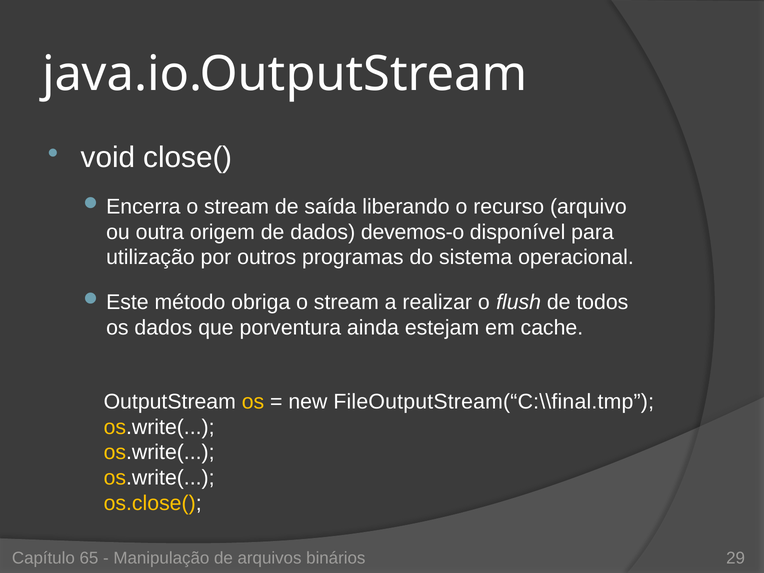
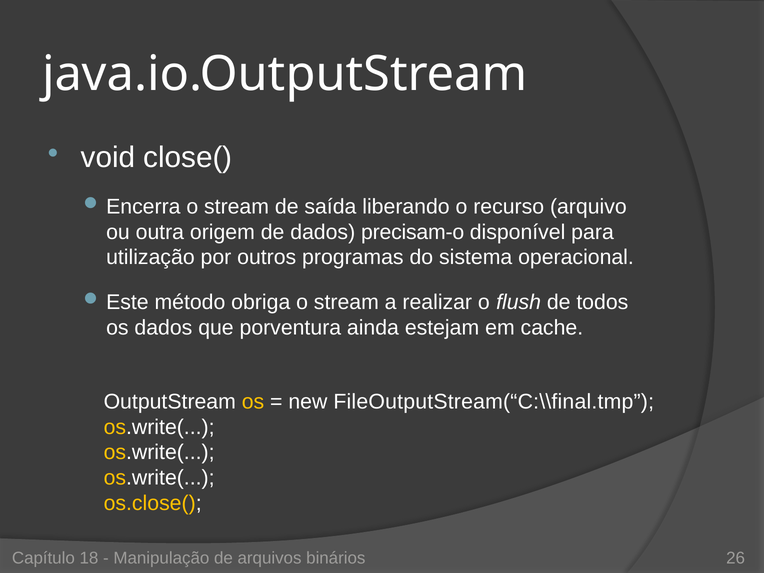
devemos-o: devemos-o -> precisam-o
65: 65 -> 18
29: 29 -> 26
